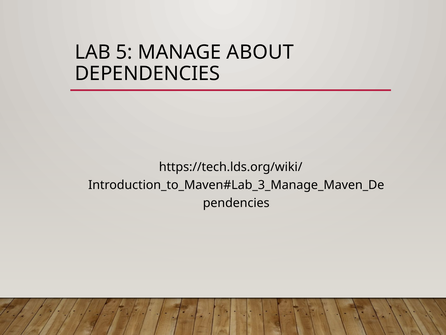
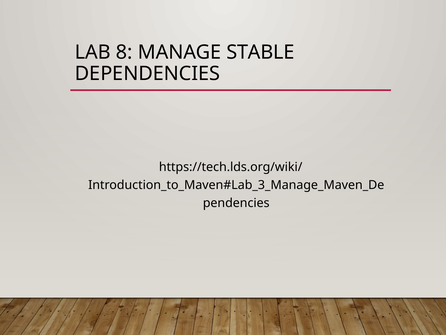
5: 5 -> 8
ABOUT: ABOUT -> STABLE
